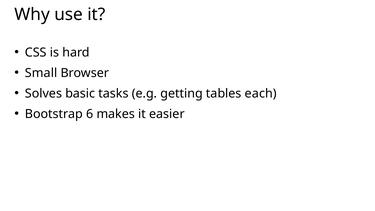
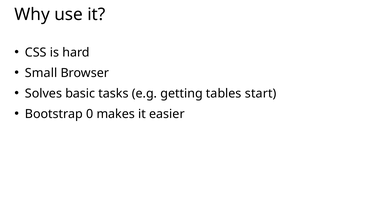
each: each -> start
6: 6 -> 0
